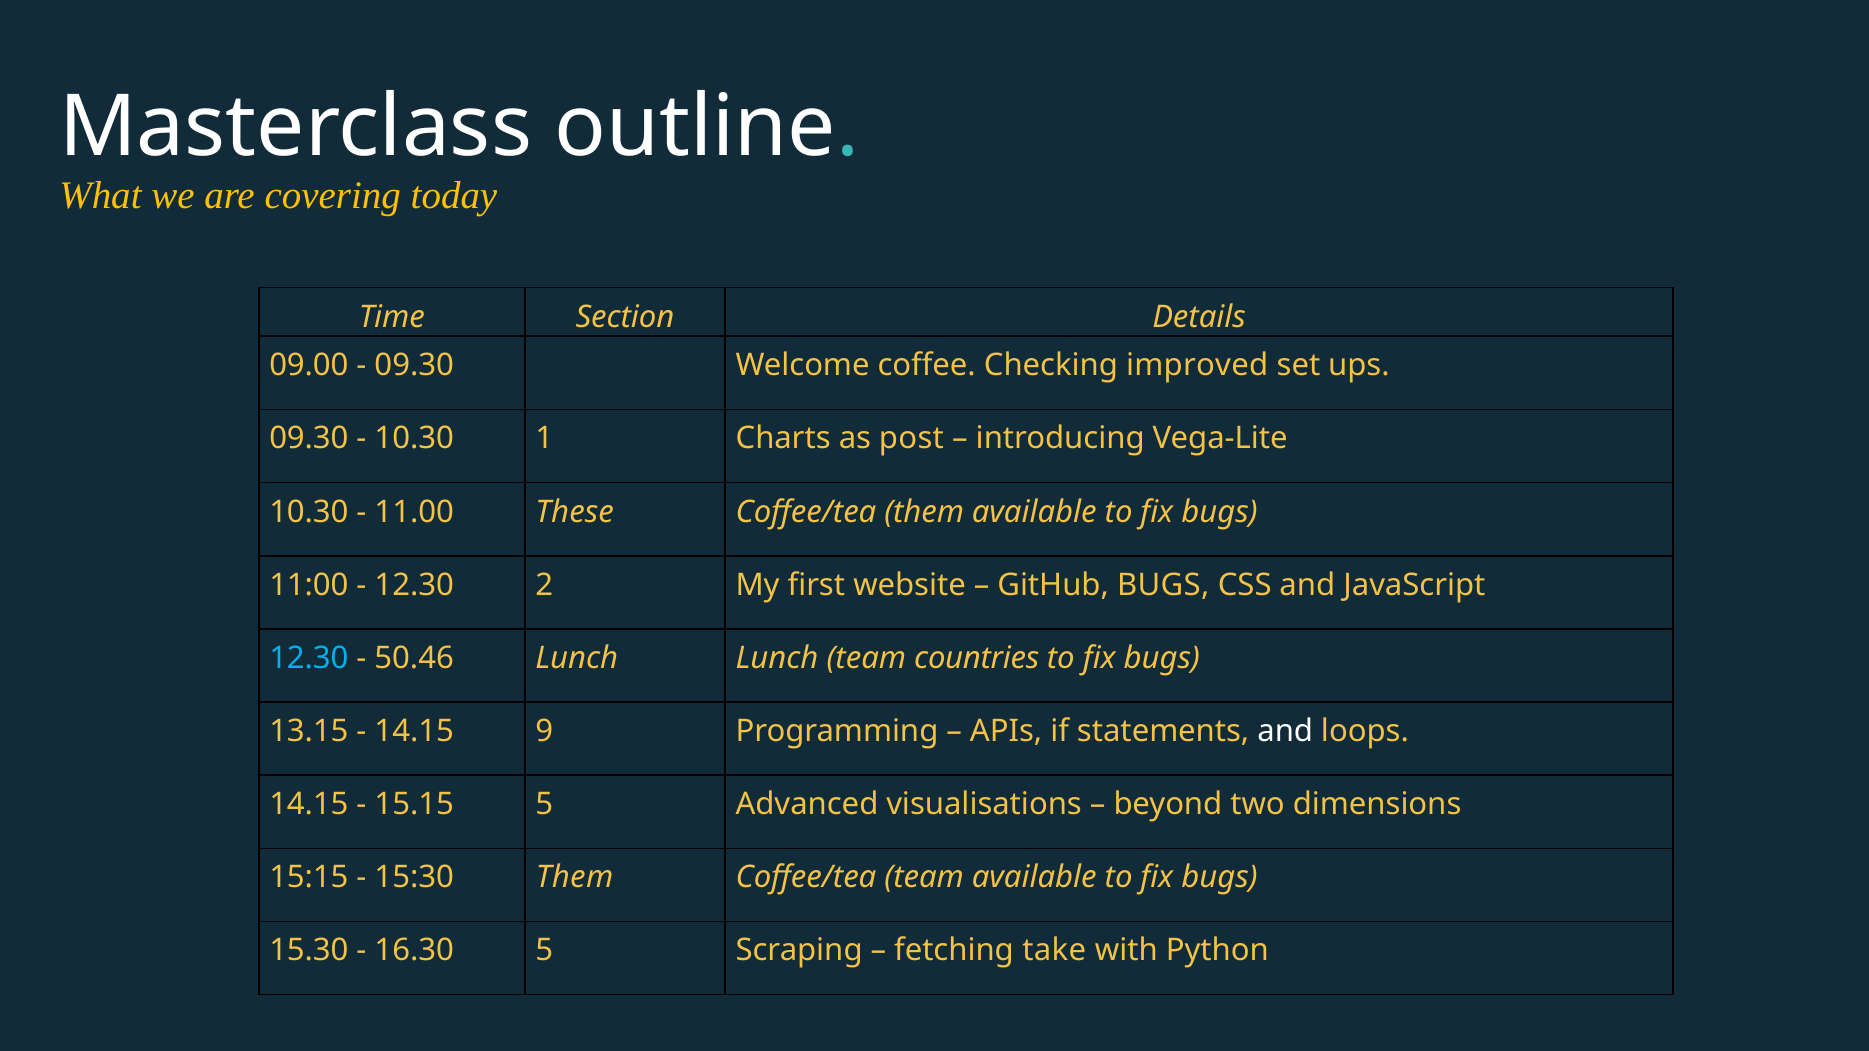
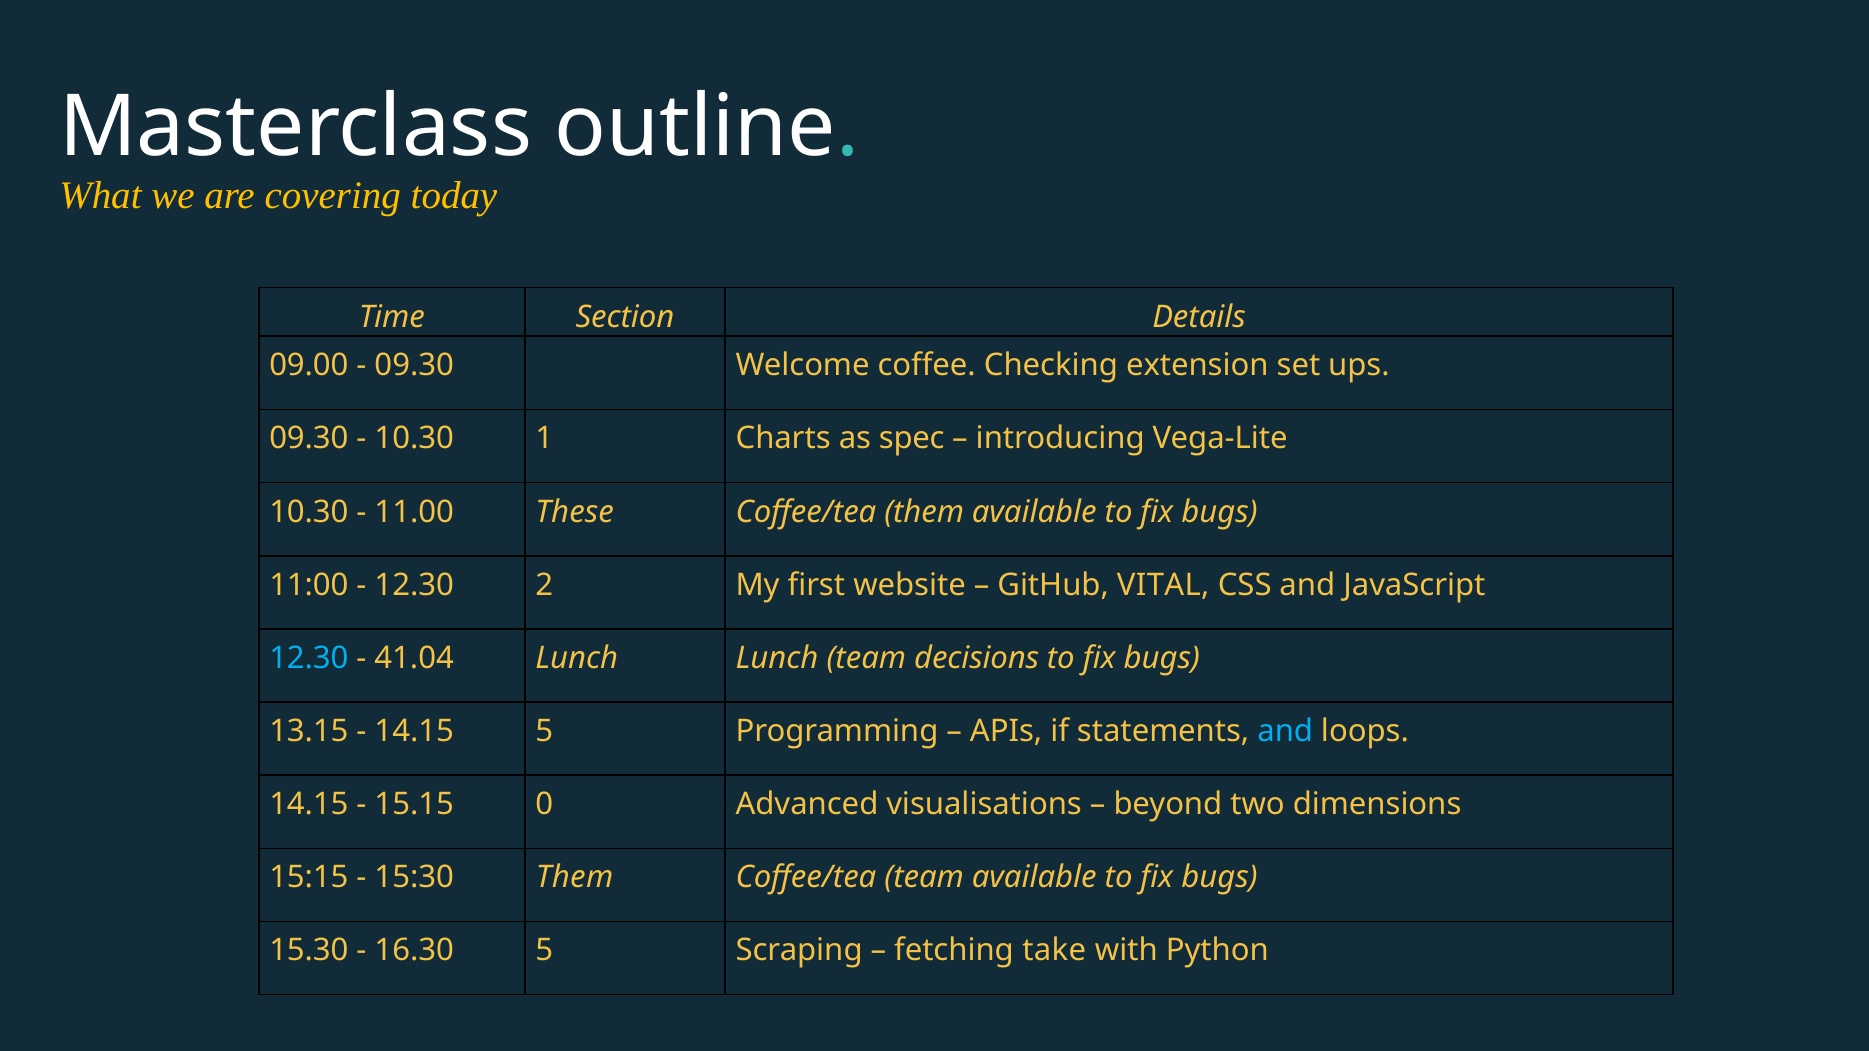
improved: improved -> extension
post: post -> spec
GitHub BUGS: BUGS -> VITAL
50.46: 50.46 -> 41.04
countries: countries -> decisions
14.15 9: 9 -> 5
and at (1285, 731) colour: white -> light blue
15.15 5: 5 -> 0
